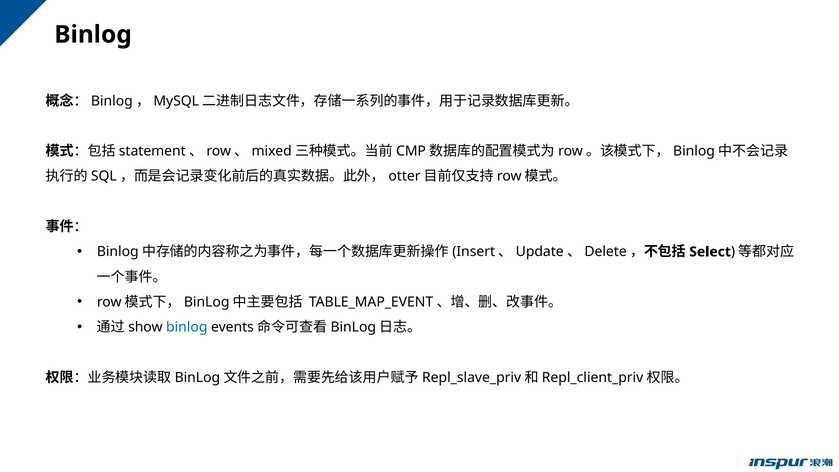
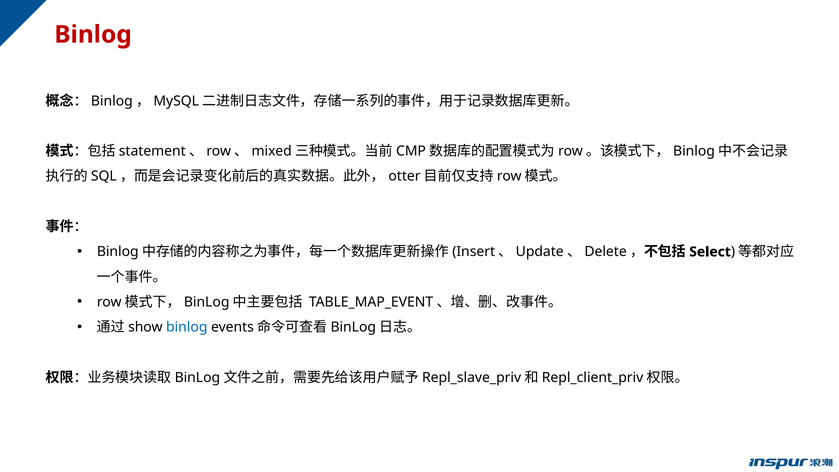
Binlog at (93, 35) colour: black -> red
